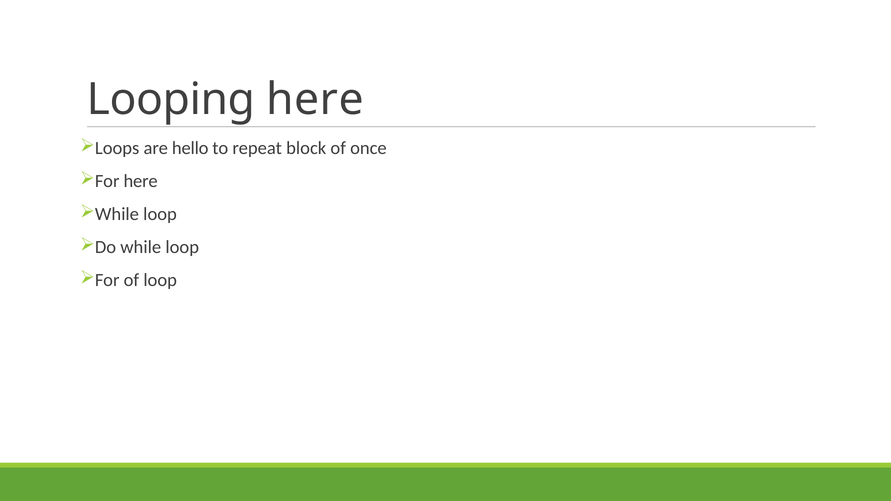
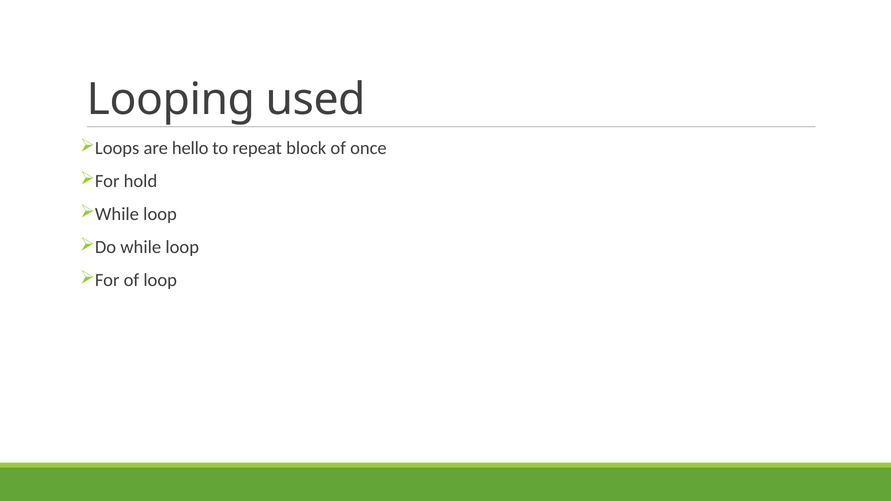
Looping here: here -> used
For here: here -> hold
